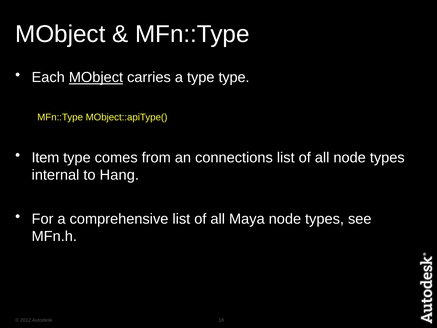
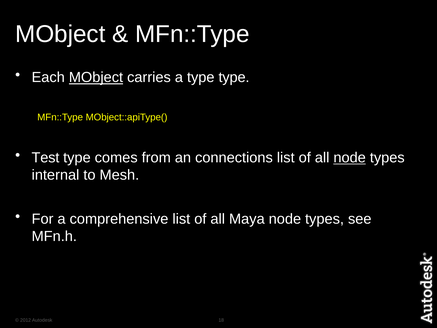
Item: Item -> Test
node at (350, 158) underline: none -> present
Hang: Hang -> Mesh
